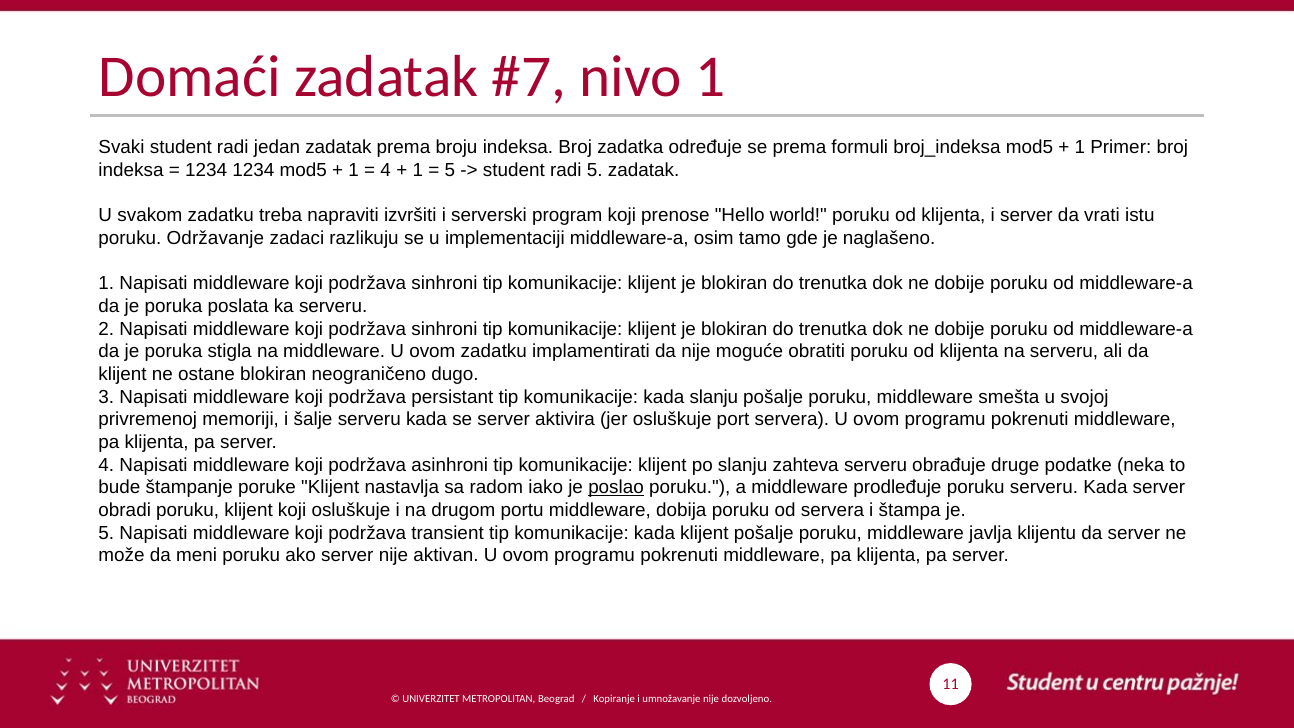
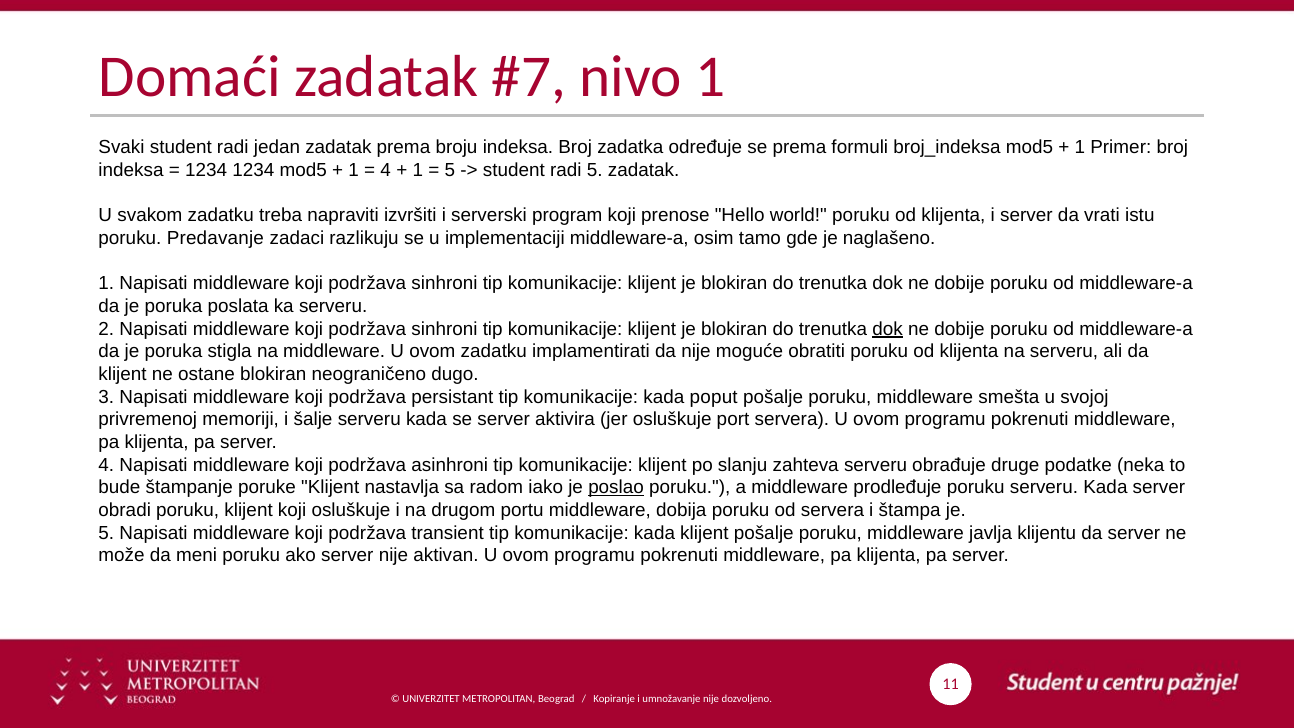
Održavanje: Održavanje -> Predavanje
dok at (888, 329) underline: none -> present
kada slanju: slanju -> poput
